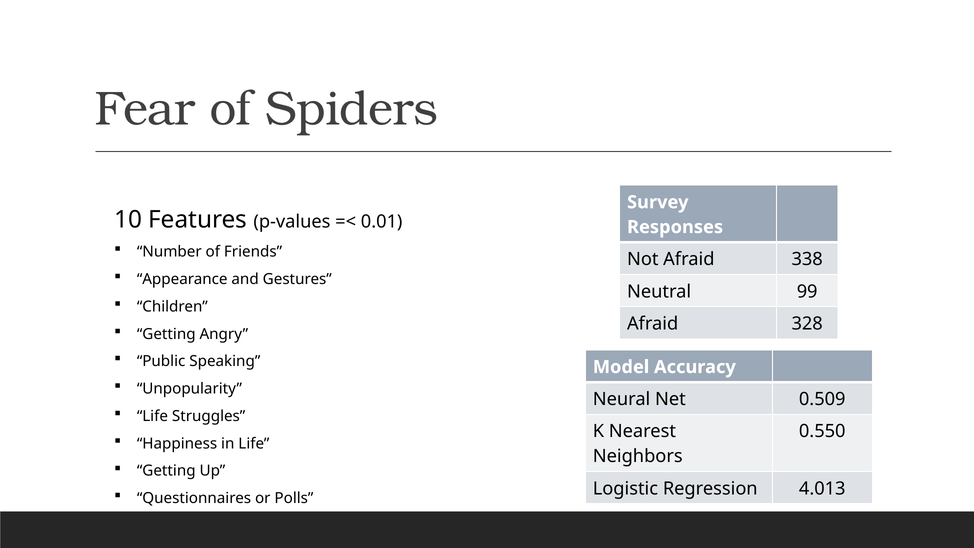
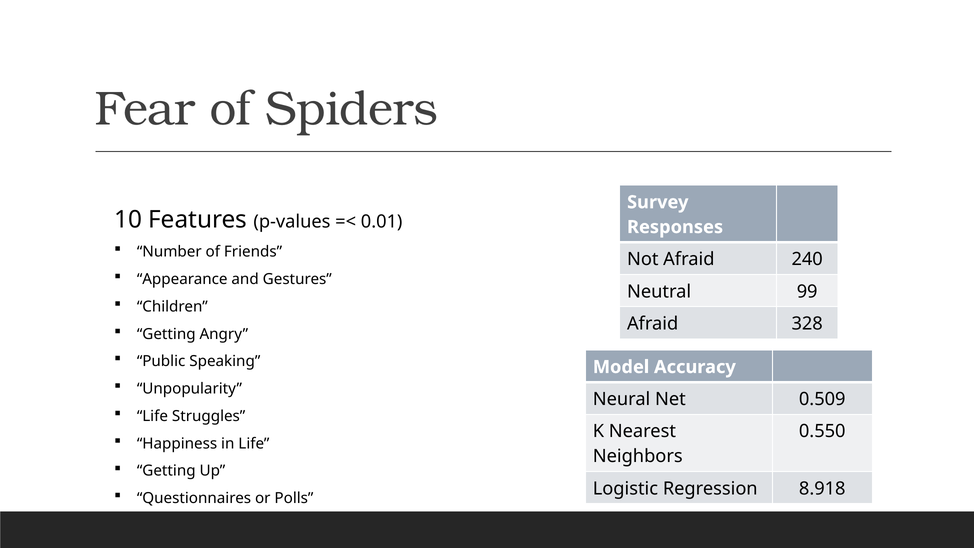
338: 338 -> 240
4.013: 4.013 -> 8.918
